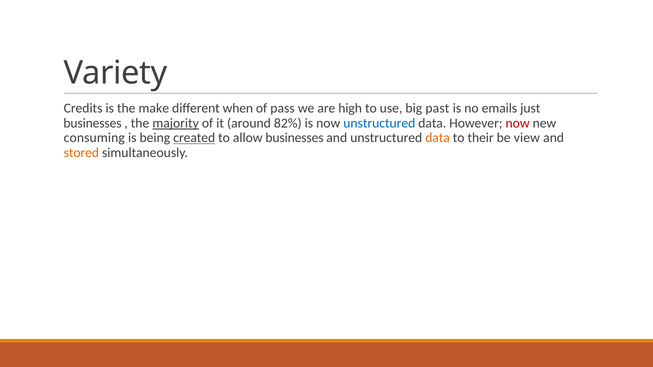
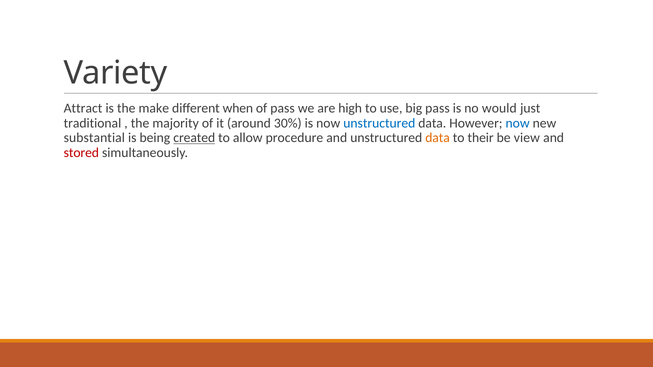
Credits: Credits -> Attract
big past: past -> pass
emails: emails -> would
businesses at (93, 123): businesses -> traditional
majority underline: present -> none
82%: 82% -> 30%
now at (518, 123) colour: red -> blue
consuming: consuming -> substantial
allow businesses: businesses -> procedure
stored colour: orange -> red
